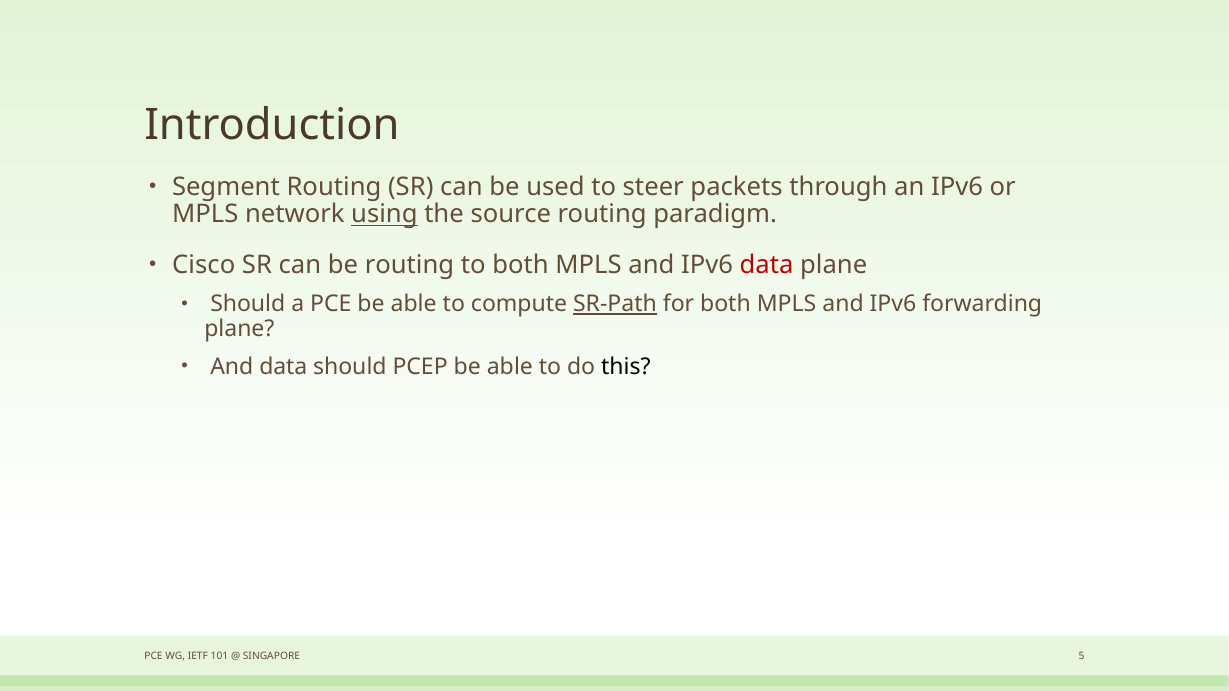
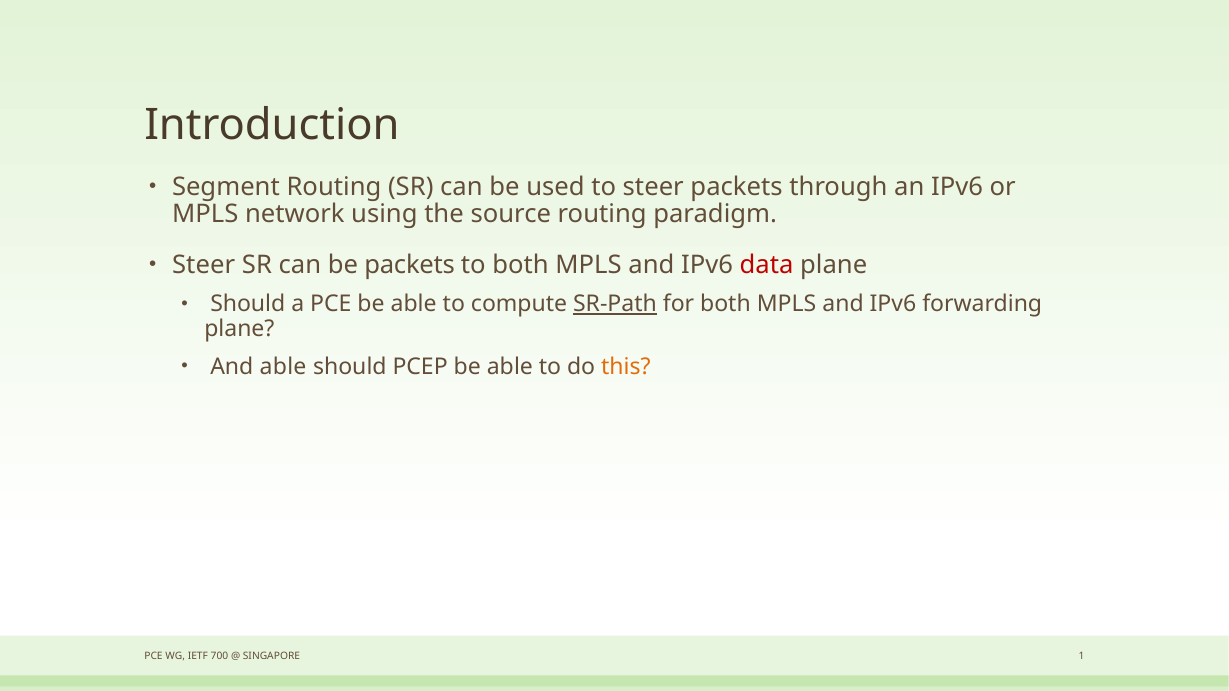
using underline: present -> none
Cisco at (204, 265): Cisco -> Steer
be routing: routing -> packets
And data: data -> able
this colour: black -> orange
101: 101 -> 700
5: 5 -> 1
